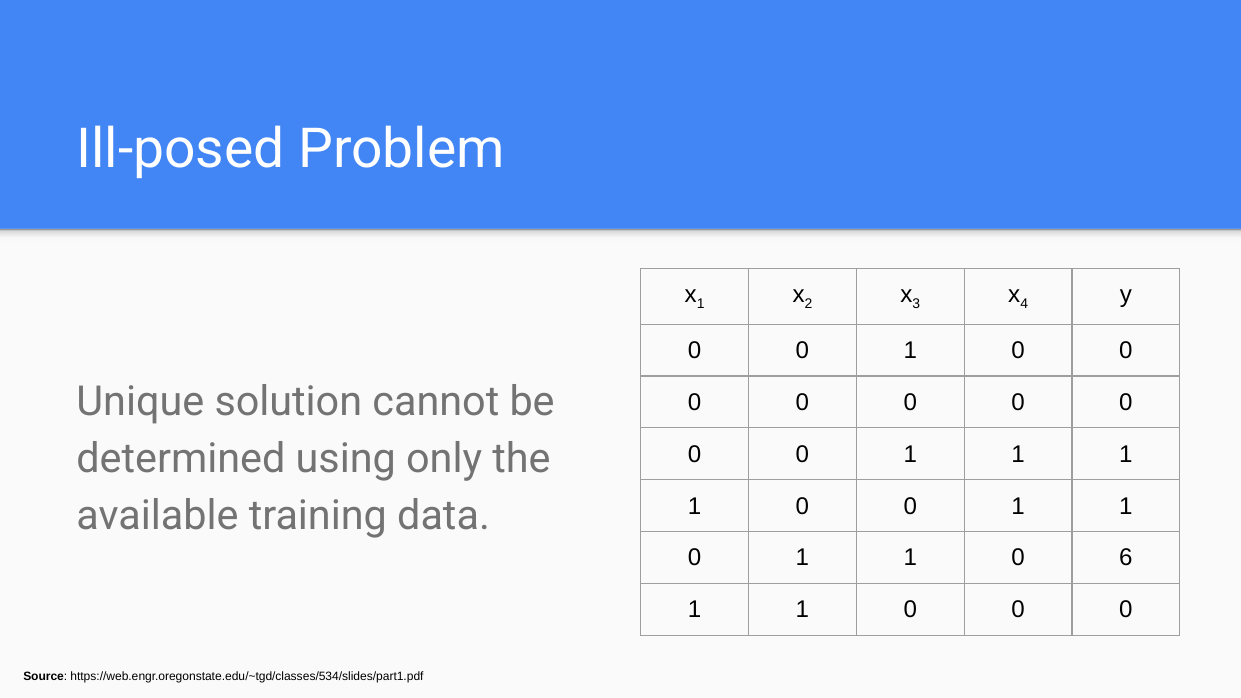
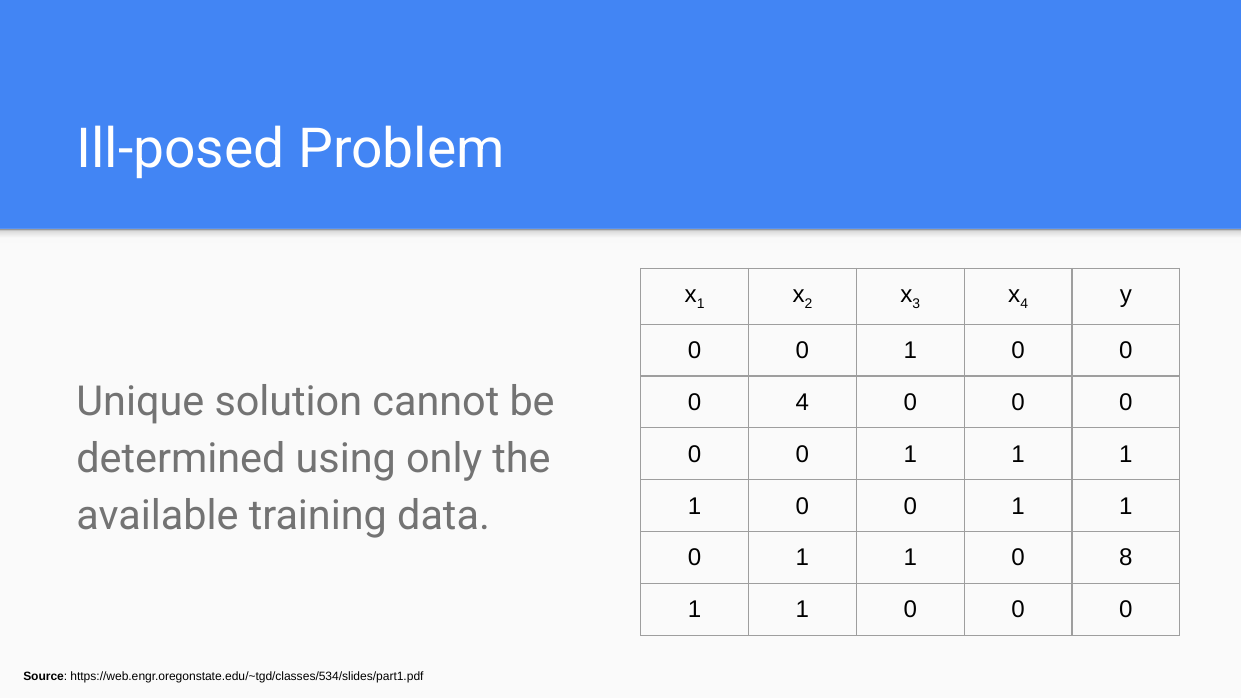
0 at (802, 402): 0 -> 4
6: 6 -> 8
